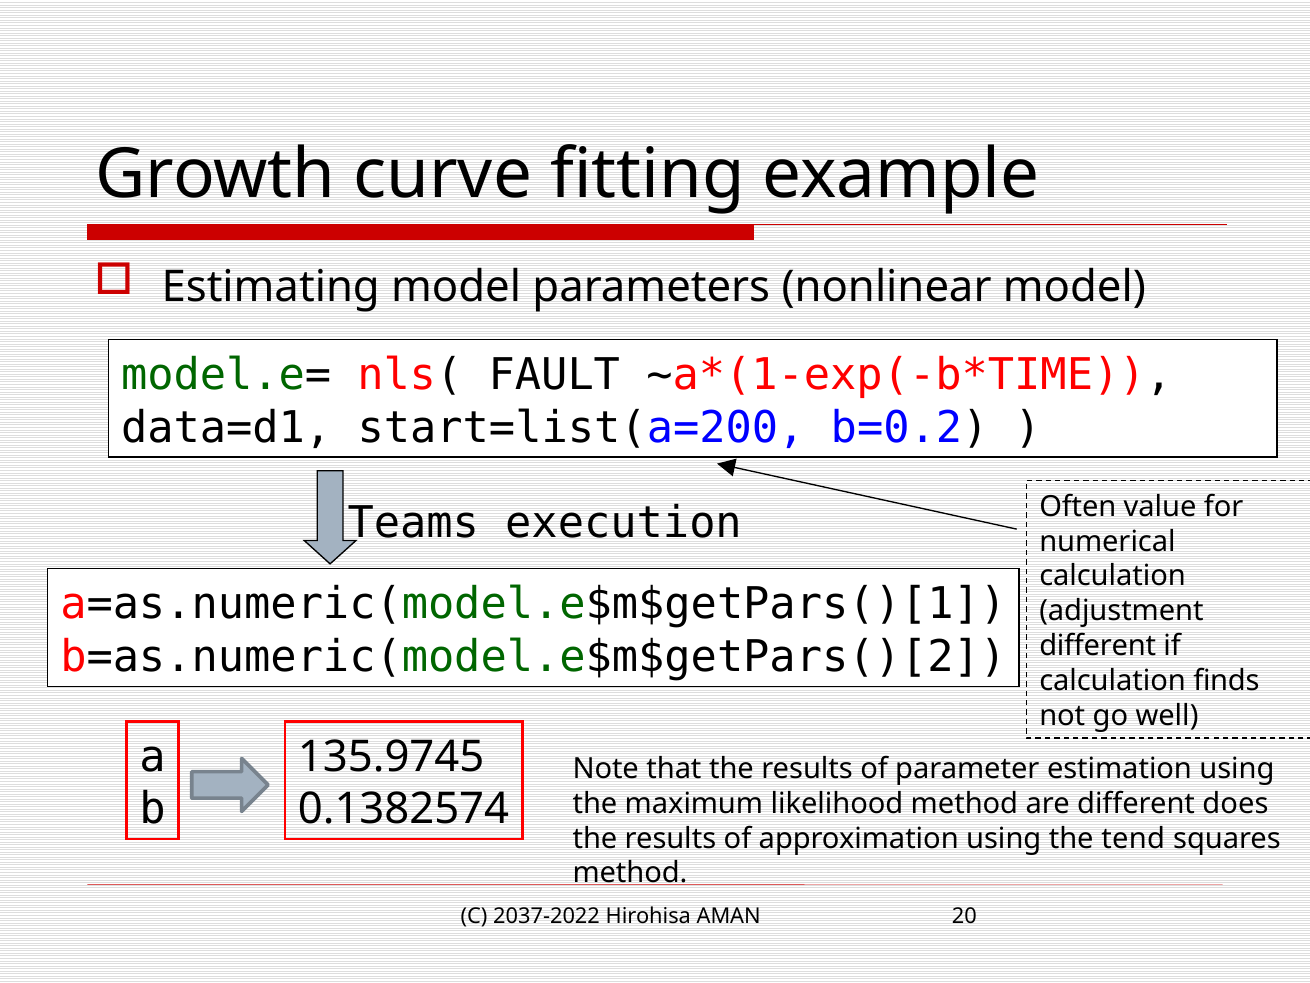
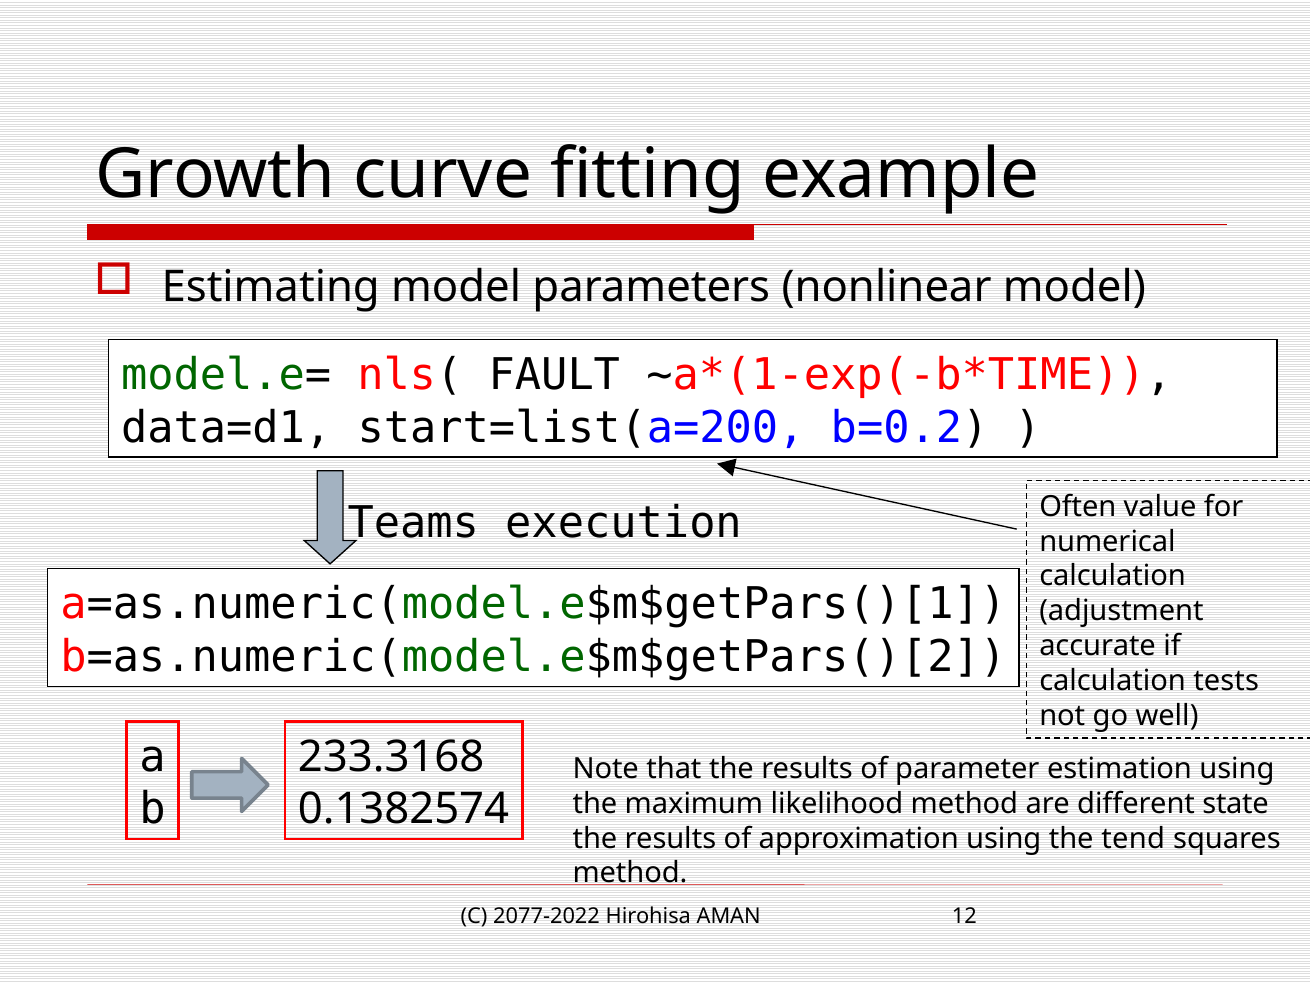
different at (1098, 646): different -> accurate
finds: finds -> tests
135.9745: 135.9745 -> 233.3168
does: does -> state
2037-2022: 2037-2022 -> 2077-2022
20: 20 -> 12
